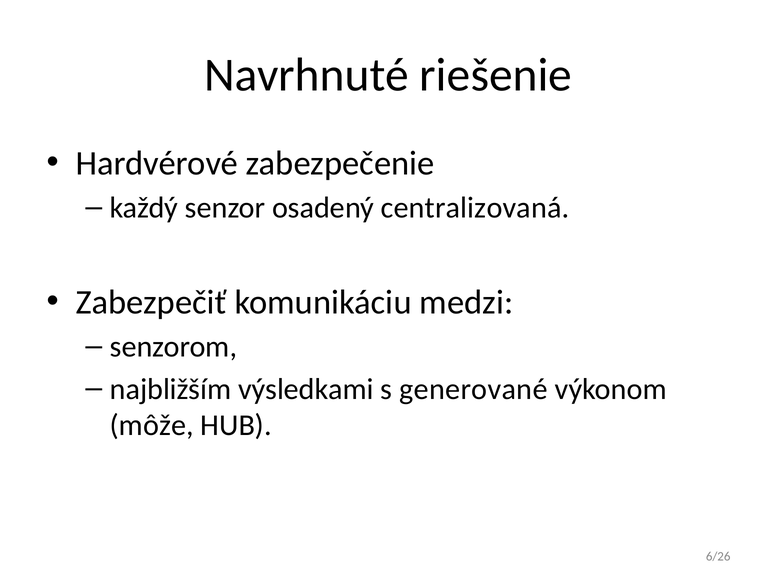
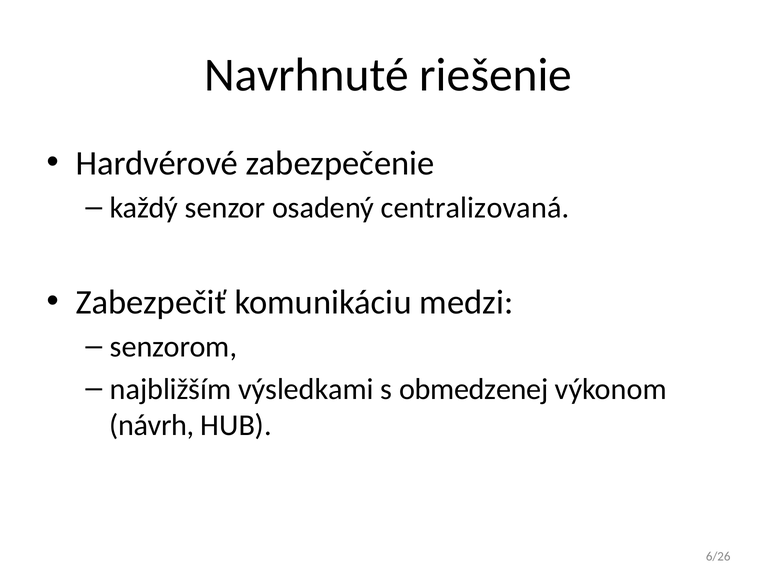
generované: generované -> obmedzenej
môže: môže -> návrh
